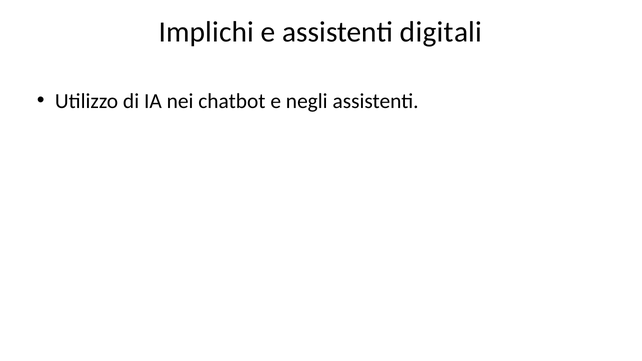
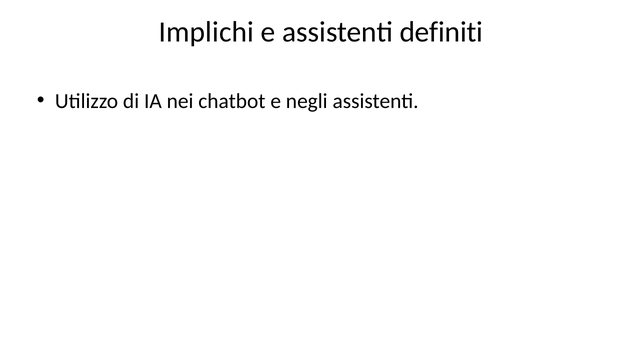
digitali: digitali -> definiti
